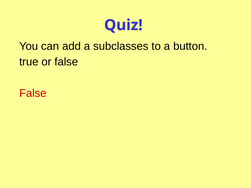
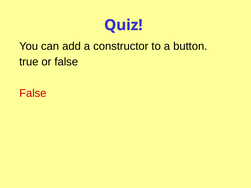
subclasses: subclasses -> constructor
